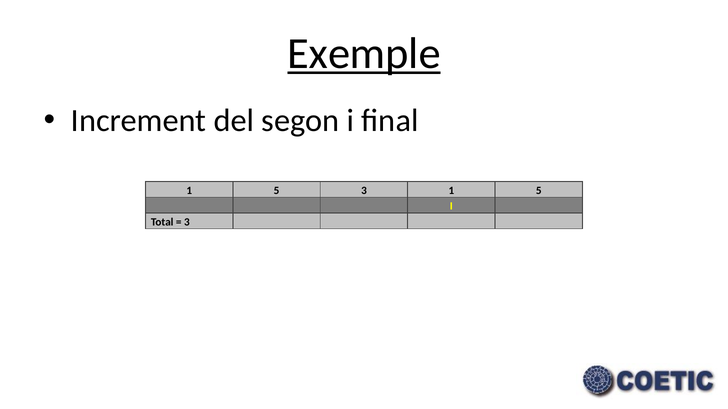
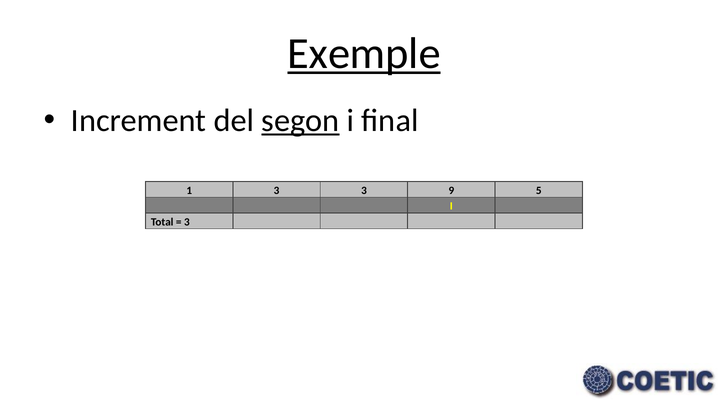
segon underline: none -> present
5 at (277, 191): 5 -> 3
3 1: 1 -> 9
